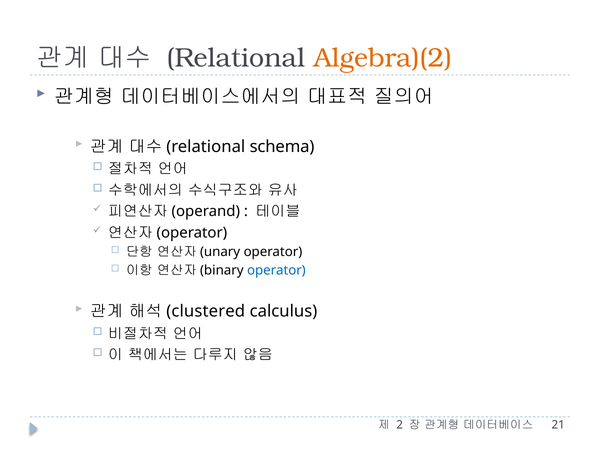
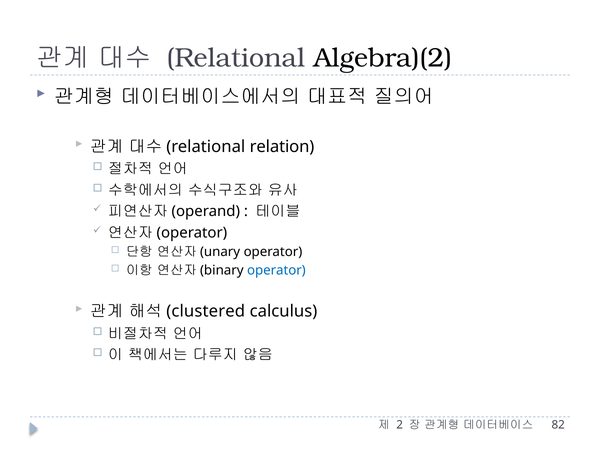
Algebra)(2 colour: orange -> black
schema: schema -> relation
21: 21 -> 82
